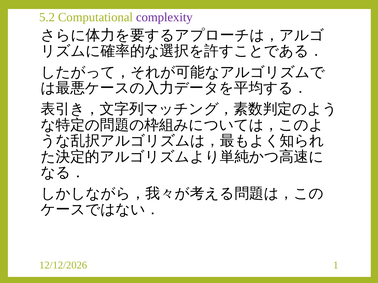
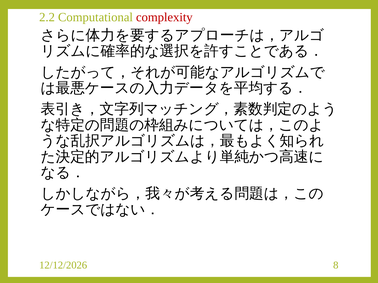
5.2: 5.2 -> 2.2
complexity colour: purple -> red
1: 1 -> 8
